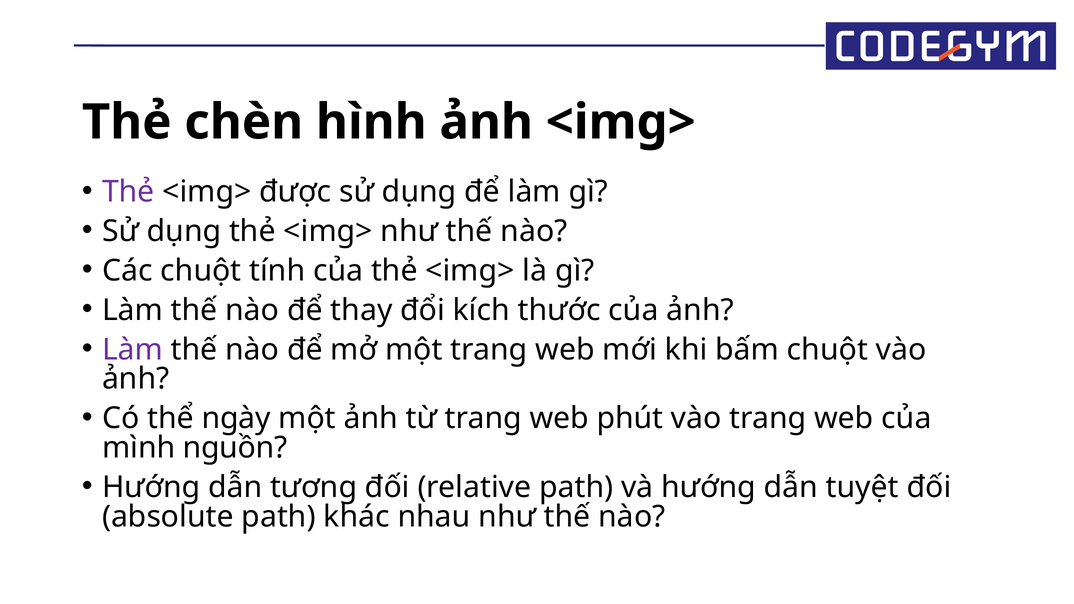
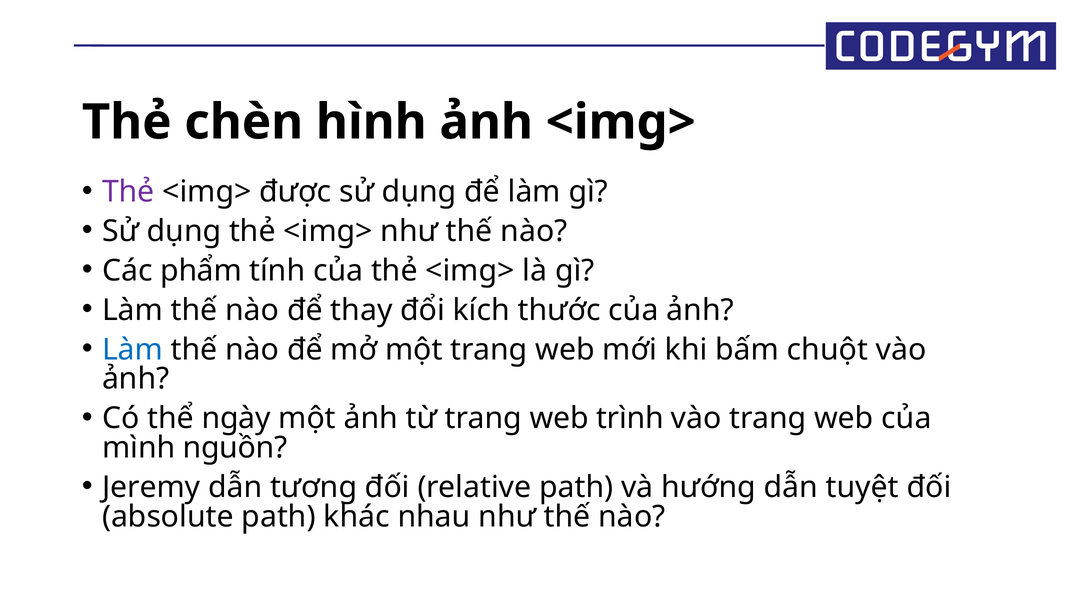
Các chuột: chuột -> phẩm
Làm at (133, 350) colour: purple -> blue
phút: phút -> trình
Hướng at (151, 487): Hướng -> Jeremy
